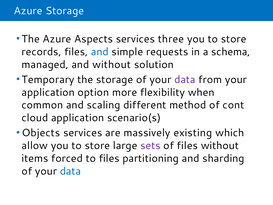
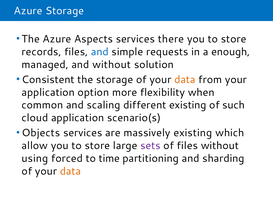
three: three -> there
schema: schema -> enough
Temporary: Temporary -> Consistent
data at (185, 79) colour: purple -> orange
different method: method -> existing
cont: cont -> such
items: items -> using
to files: files -> time
data at (70, 171) colour: blue -> orange
